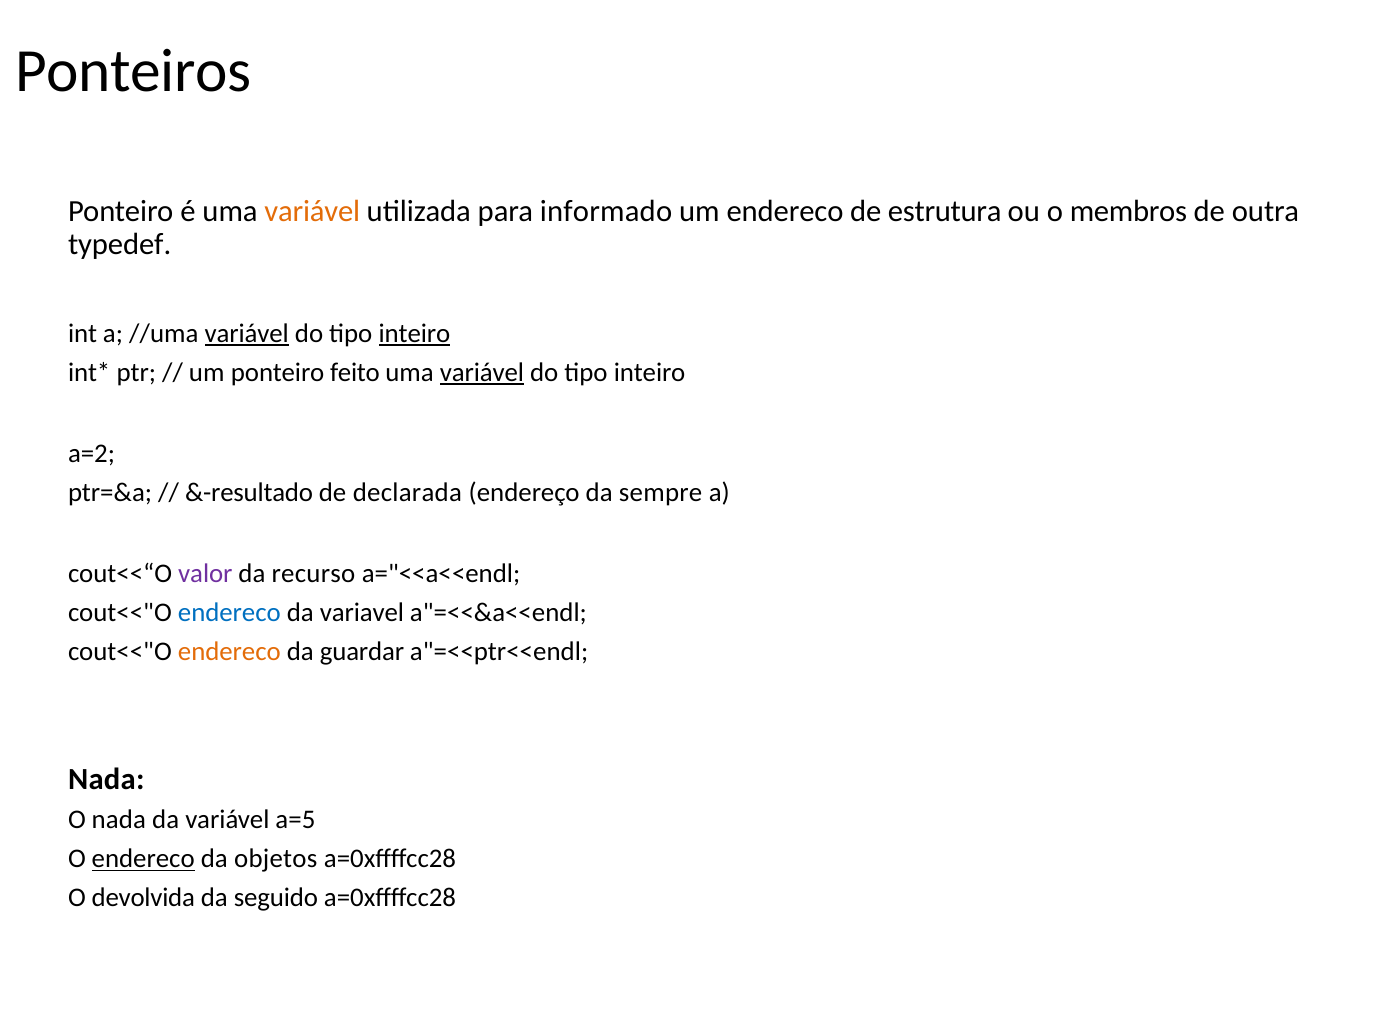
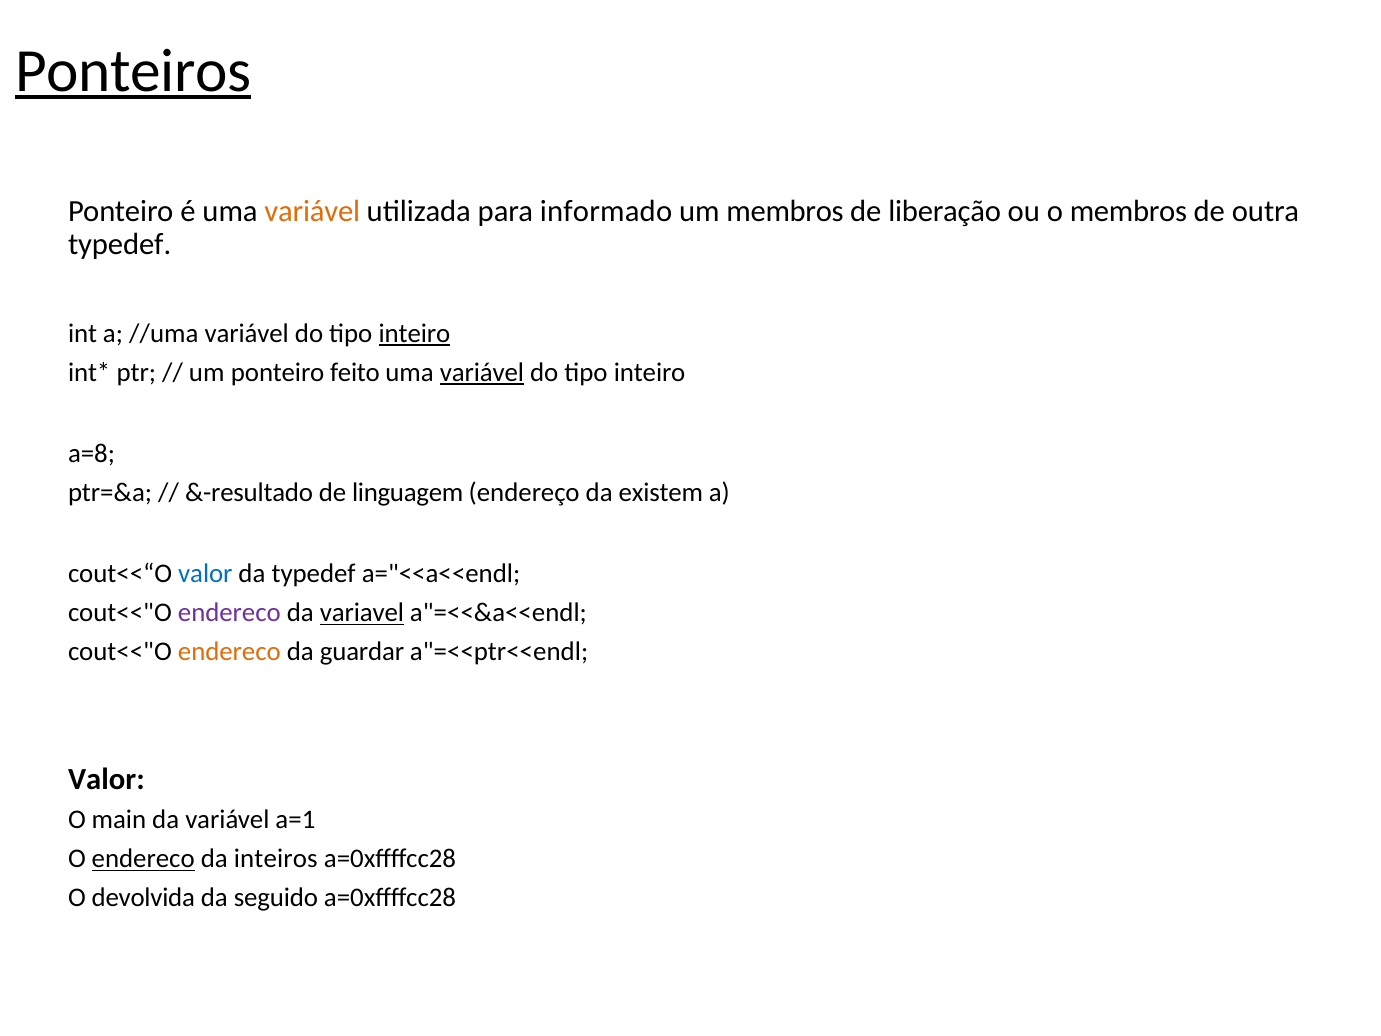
Ponteiros underline: none -> present
um endereco: endereco -> membros
estrutura: estrutura -> liberação
variável at (247, 333) underline: present -> none
a=2: a=2 -> a=8
declarada: declarada -> linguagem
sempre: sempre -> existem
valor at (205, 574) colour: purple -> blue
da recurso: recurso -> typedef
endereco at (229, 613) colour: blue -> purple
variavel underline: none -> present
Nada at (106, 779): Nada -> Valor
O nada: nada -> main
a=5: a=5 -> a=1
objetos: objetos -> inteiros
